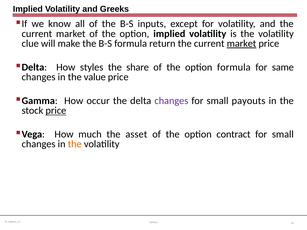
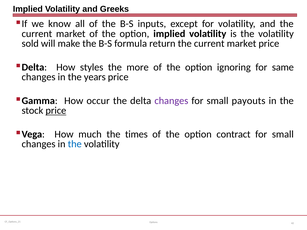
clue: clue -> sold
market at (242, 44) underline: present -> none
share: share -> more
option formula: formula -> ignoring
value: value -> years
asset: asset -> times
the at (75, 144) colour: orange -> blue
